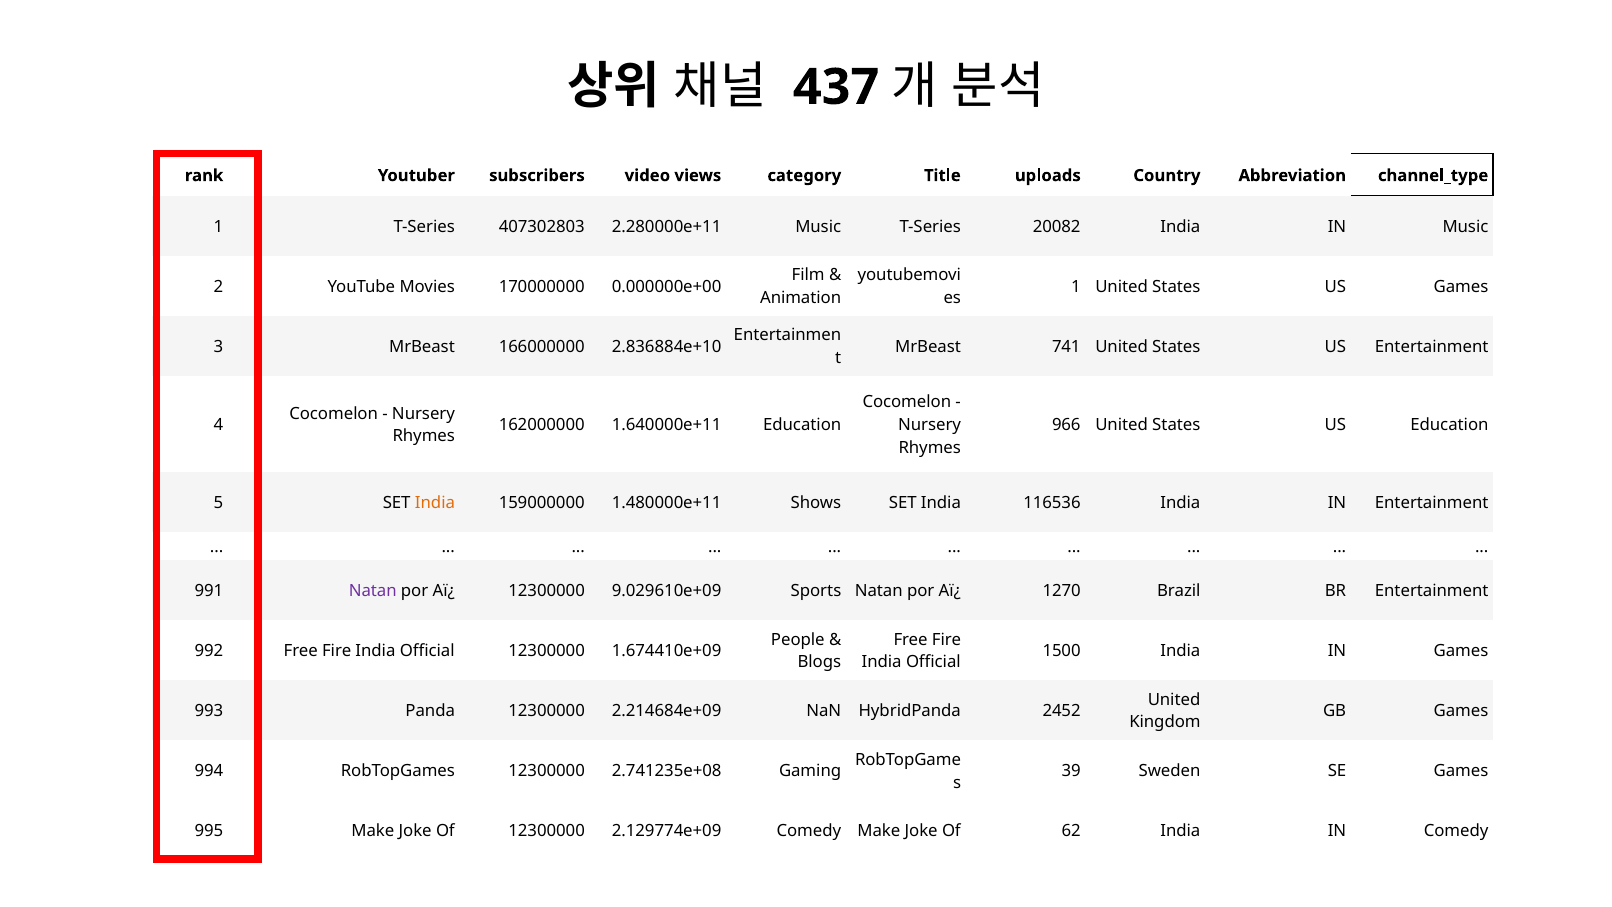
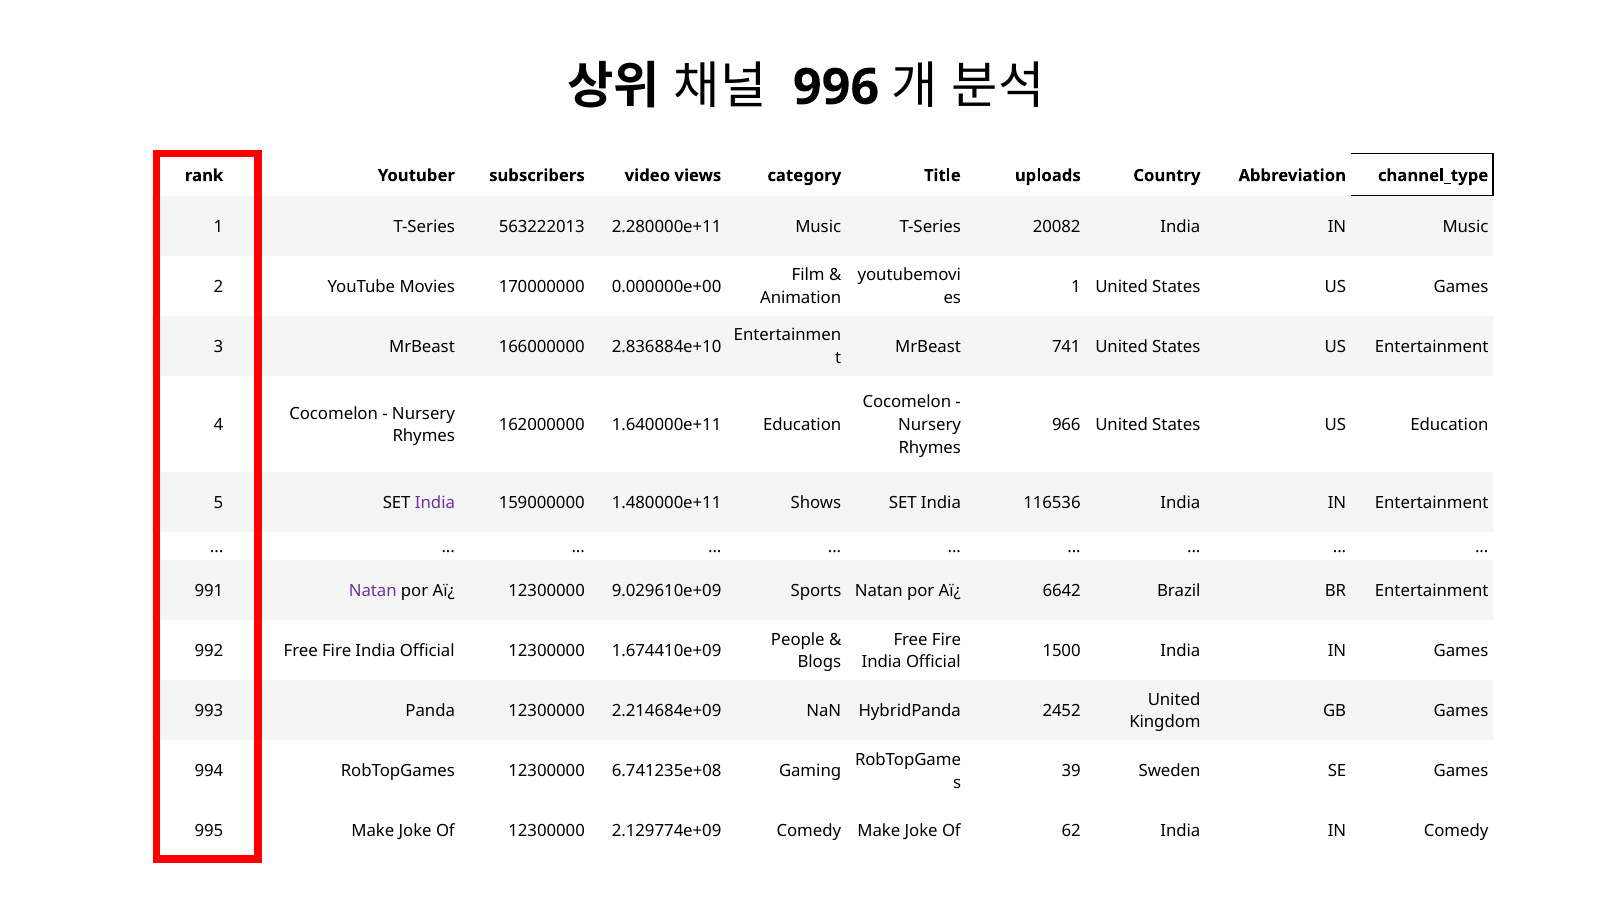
437: 437 -> 996
407302803: 407302803 -> 563222013
India at (435, 503) colour: orange -> purple
1270: 1270 -> 6642
2.741235e+08: 2.741235e+08 -> 6.741235e+08
